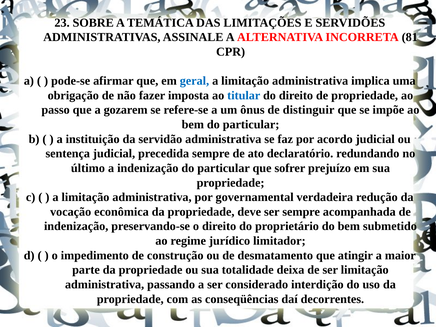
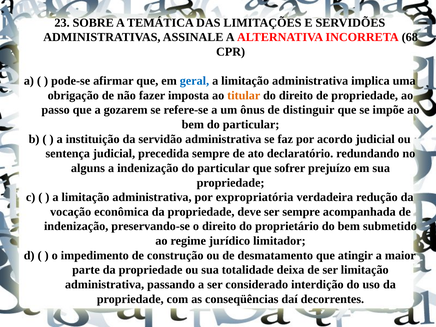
81: 81 -> 68
titular colour: blue -> orange
último: último -> alguns
governamental: governamental -> expropriatória
